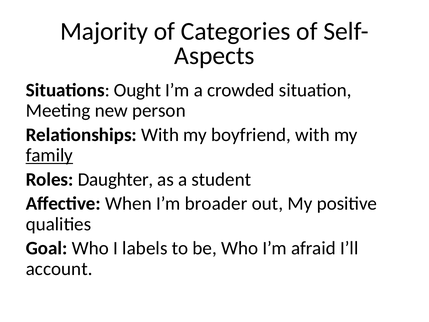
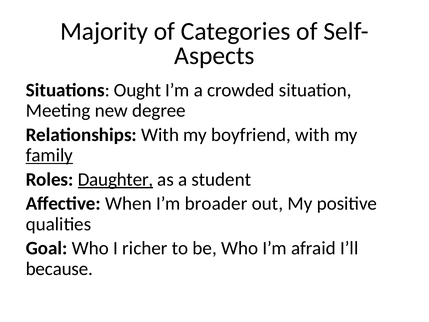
person: person -> degree
Daughter underline: none -> present
labels: labels -> richer
account: account -> because
